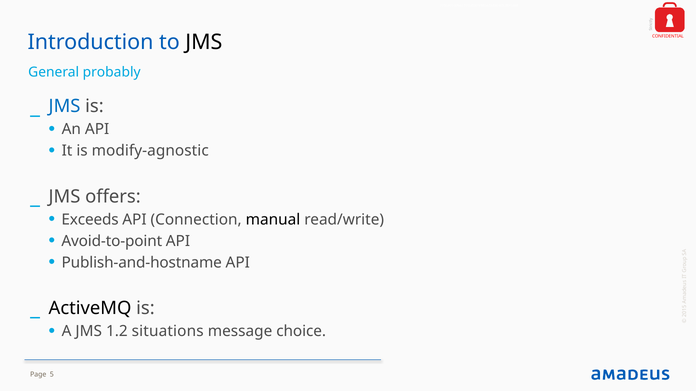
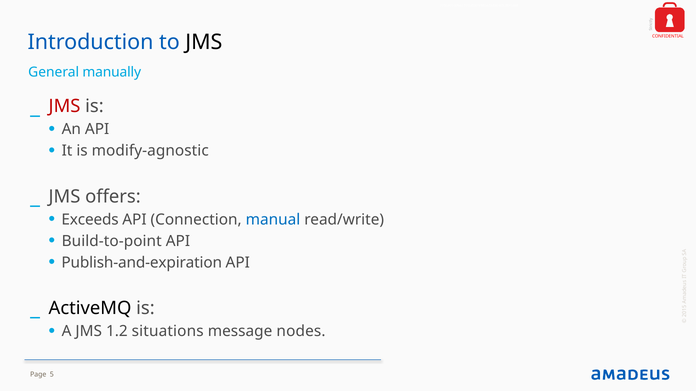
probably: probably -> manually
JMS at (65, 106) colour: blue -> red
manual colour: black -> blue
Avoid-to-point: Avoid-to-point -> Build-to-point
Publish-and-hostname: Publish-and-hostname -> Publish-and-expiration
choice: choice -> nodes
